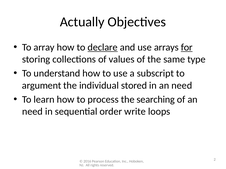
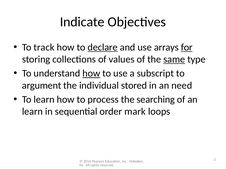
Actually: Actually -> Indicate
array: array -> track
same underline: none -> present
how at (91, 74) underline: none -> present
need at (32, 112): need -> learn
write: write -> mark
